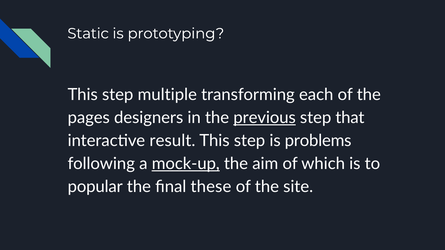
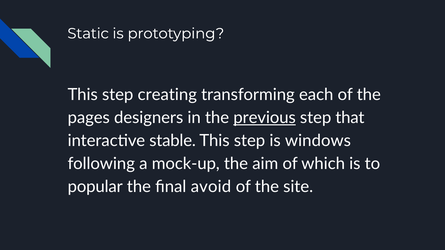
multiple: multiple -> creating
result: result -> stable
problems: problems -> windows
mock-up underline: present -> none
these: these -> avoid
